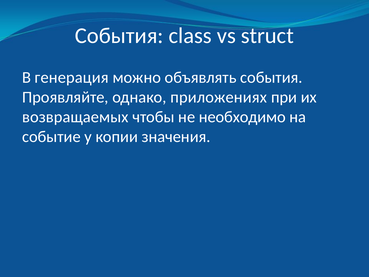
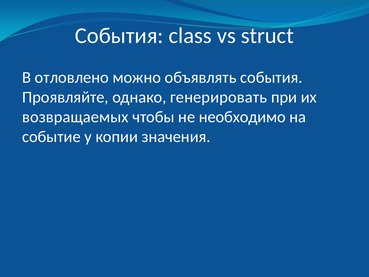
генерация: генерация -> отловлено
приложениях: приложениях -> генерировать
